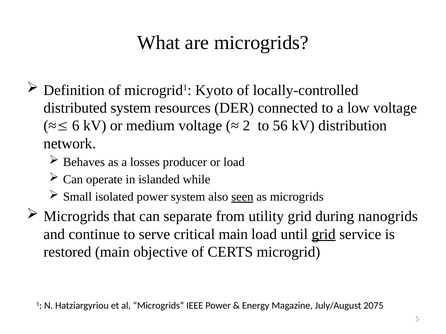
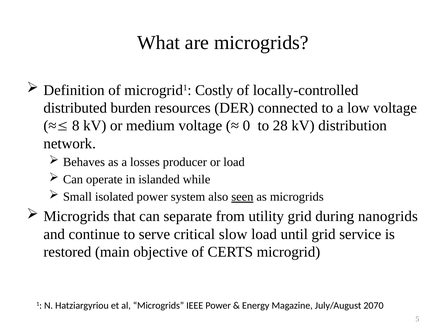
Kyoto: Kyoto -> Costly
distributed system: system -> burden
6: 6 -> 8
2: 2 -> 0
56: 56 -> 28
critical main: main -> slow
grid at (324, 235) underline: present -> none
2075: 2075 -> 2070
